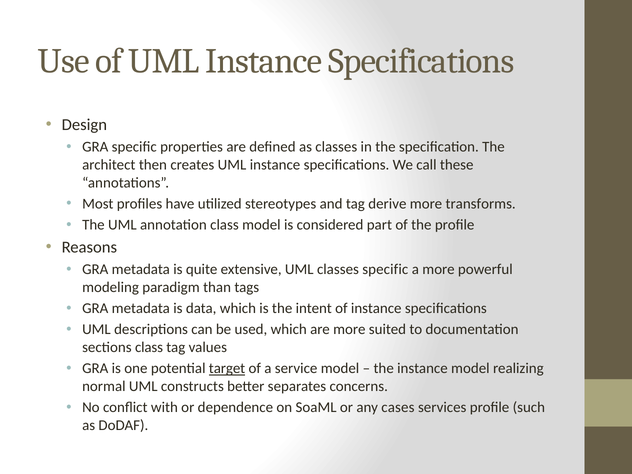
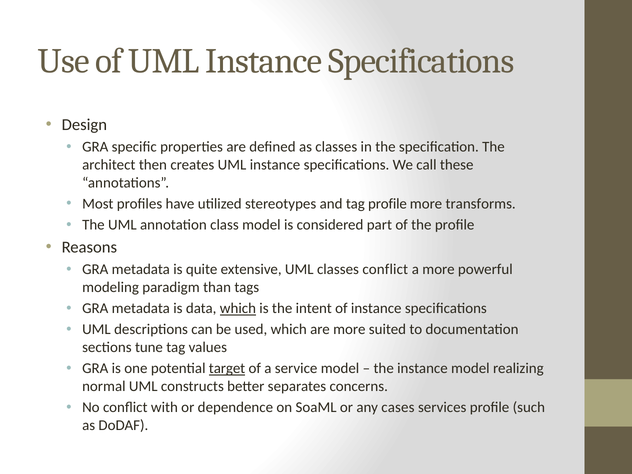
tag derive: derive -> profile
classes specific: specific -> conflict
which at (238, 308) underline: none -> present
sections class: class -> tune
